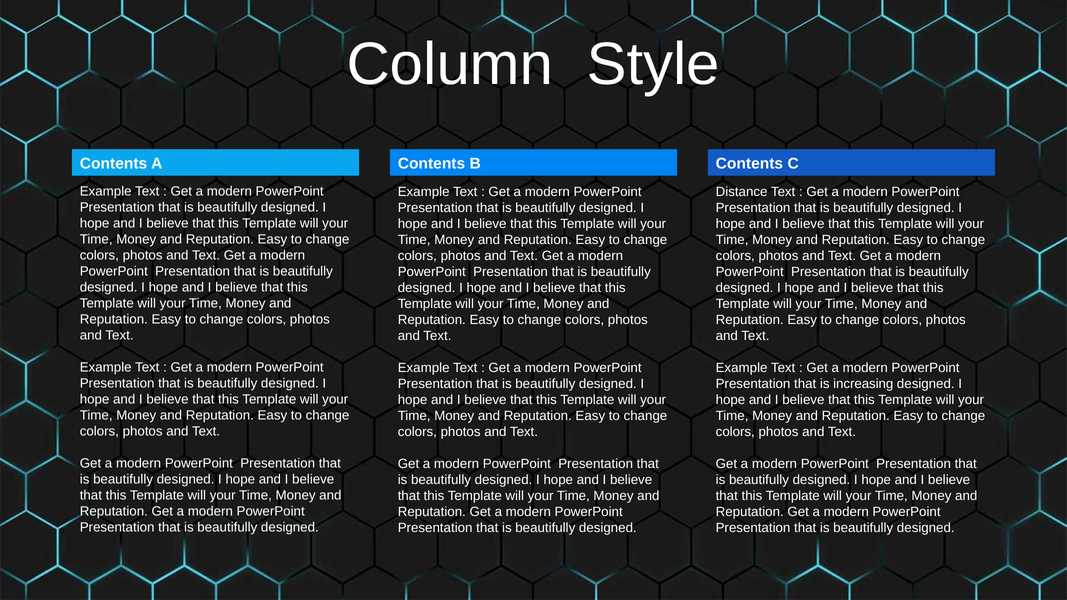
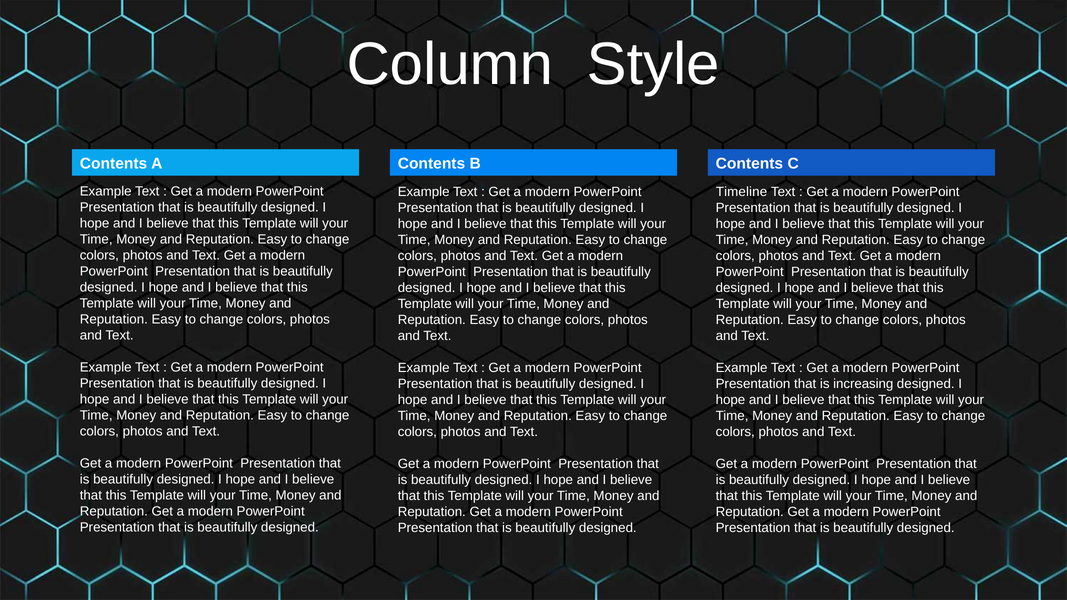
Distance: Distance -> Timeline
